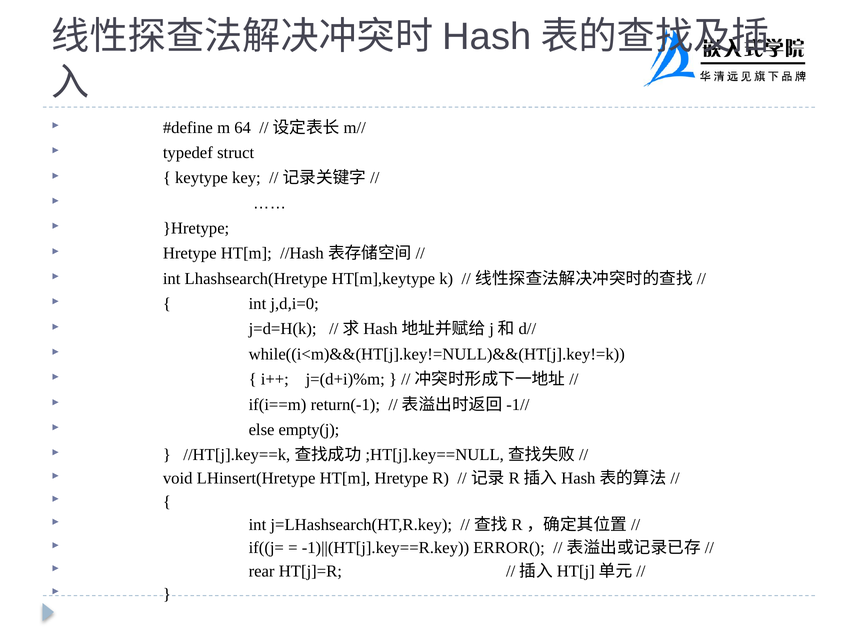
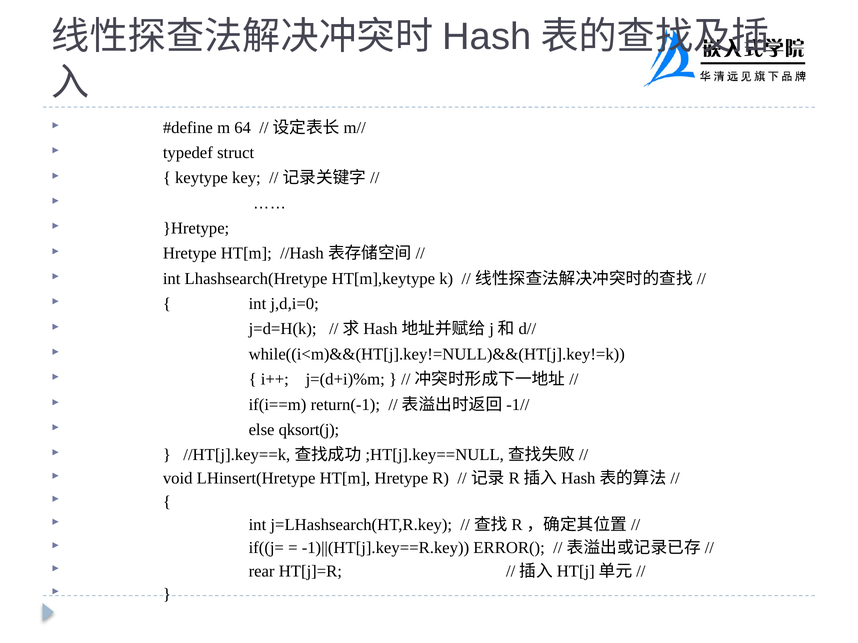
empty(j: empty(j -> qksort(j
